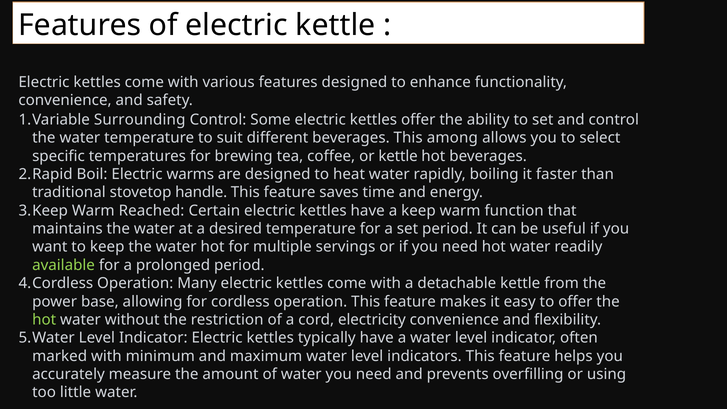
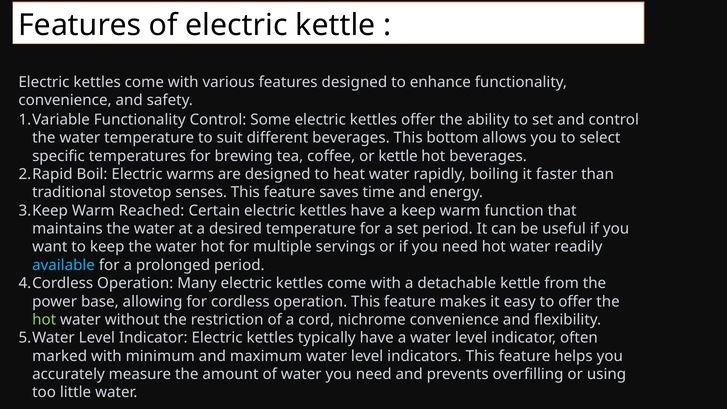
Surrounding at (140, 120): Surrounding -> Functionality
among: among -> bottom
handle: handle -> senses
available colour: light green -> light blue
electricity: electricity -> nichrome
